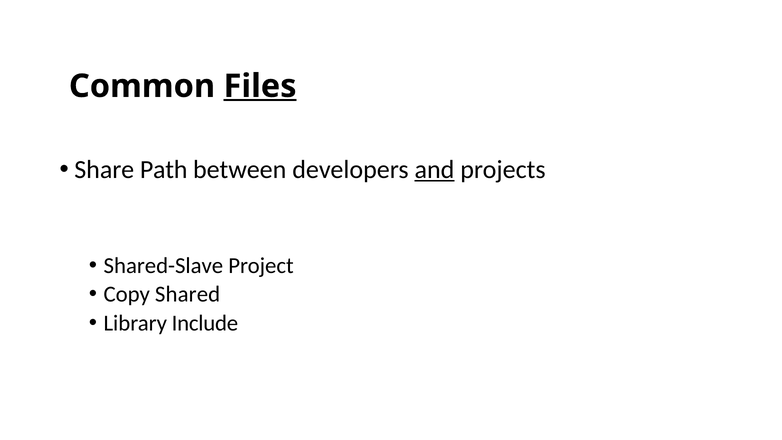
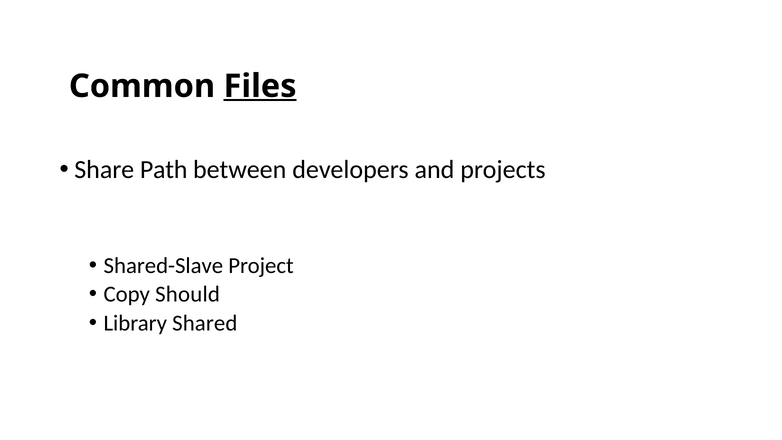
and underline: present -> none
Shared: Shared -> Should
Include: Include -> Shared
